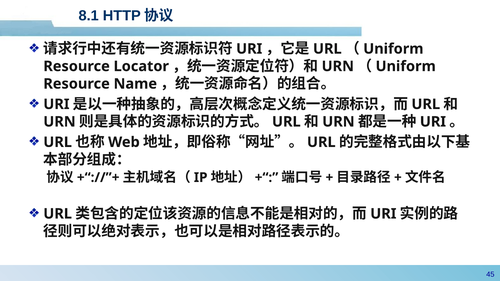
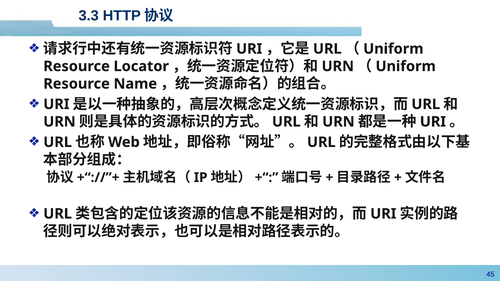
8.1: 8.1 -> 3.3
